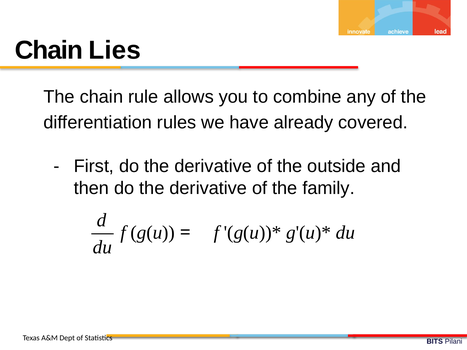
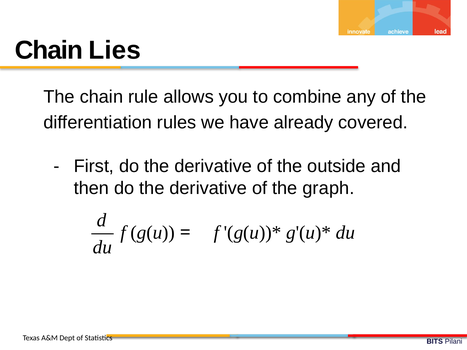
family: family -> graph
